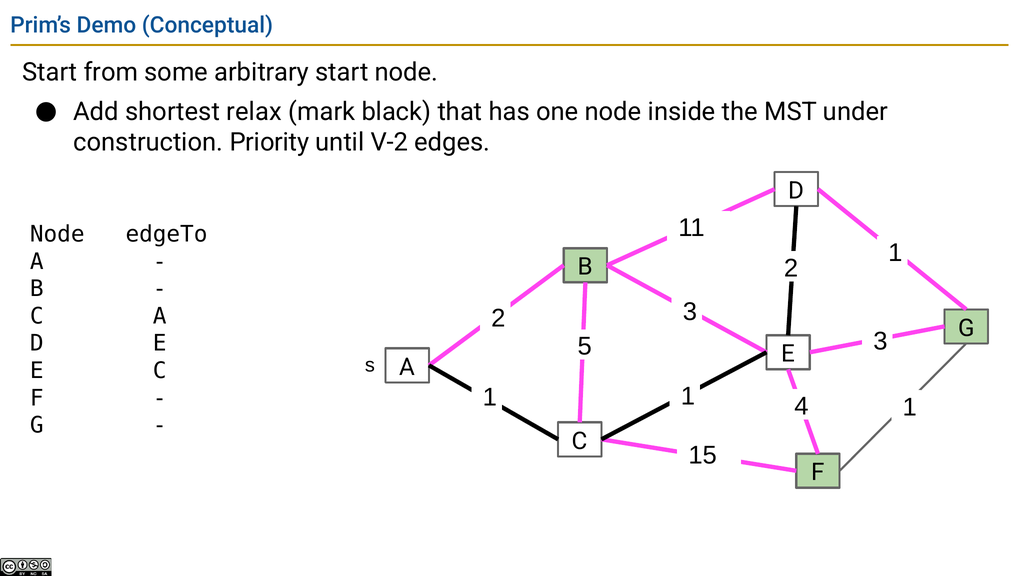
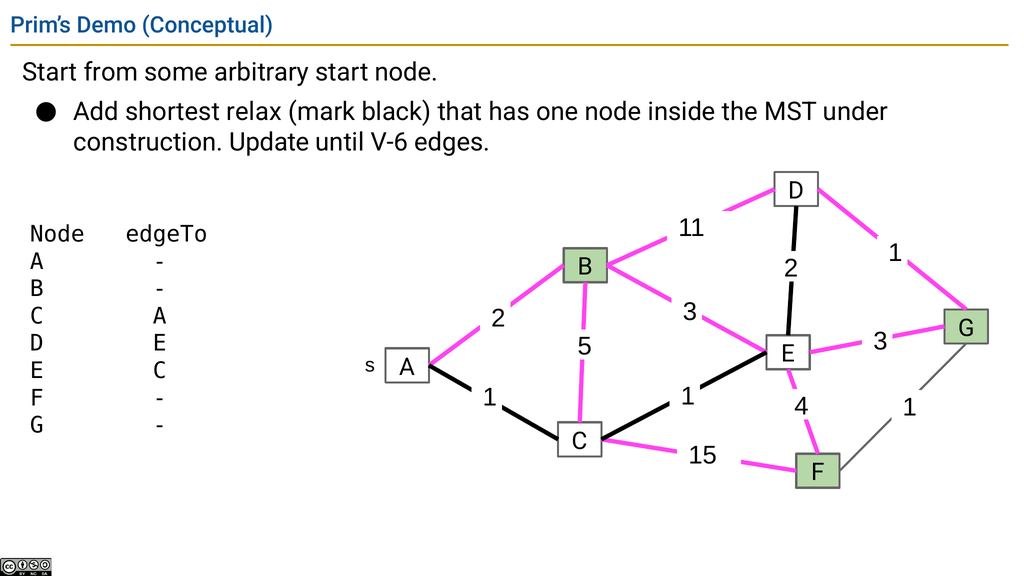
Priority: Priority -> Update
V-2: V-2 -> V-6
